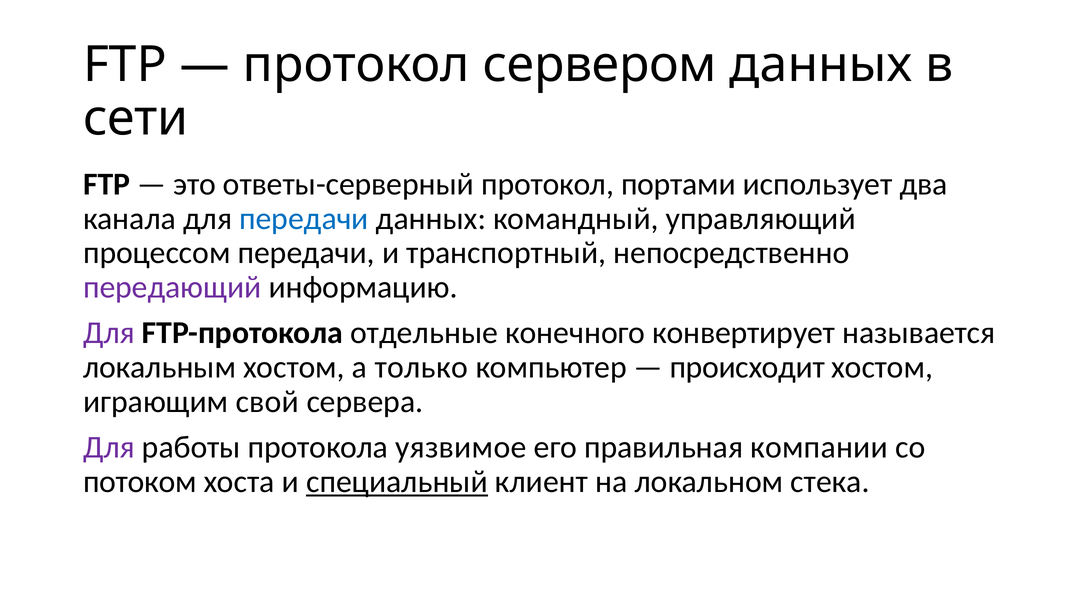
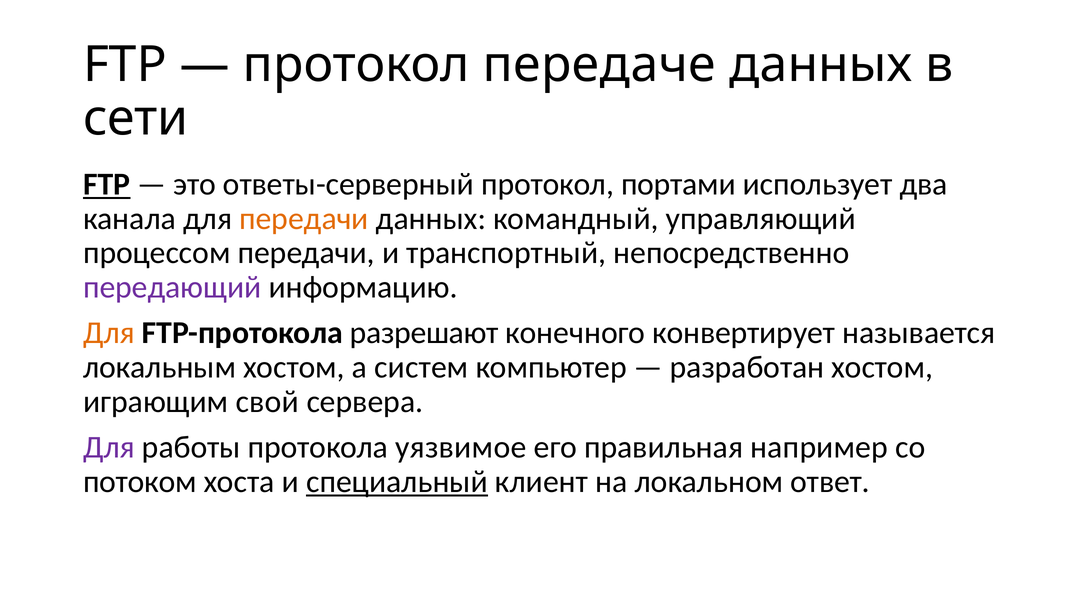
сервером: сервером -> передаче
FTP at (107, 184) underline: none -> present
передачи at (304, 219) colour: blue -> orange
Для at (109, 333) colour: purple -> orange
отдельные: отдельные -> разрешают
только: только -> систем
происходит: происходит -> разработан
компании: компании -> например
стека: стека -> ответ
